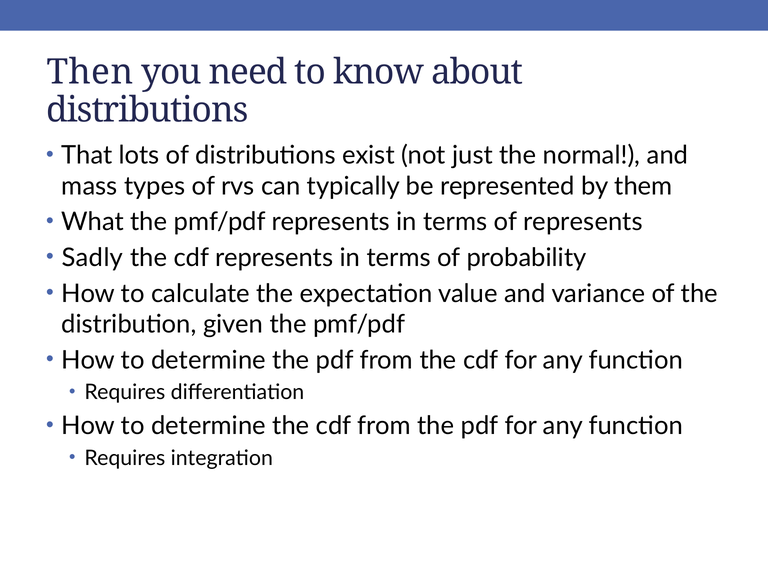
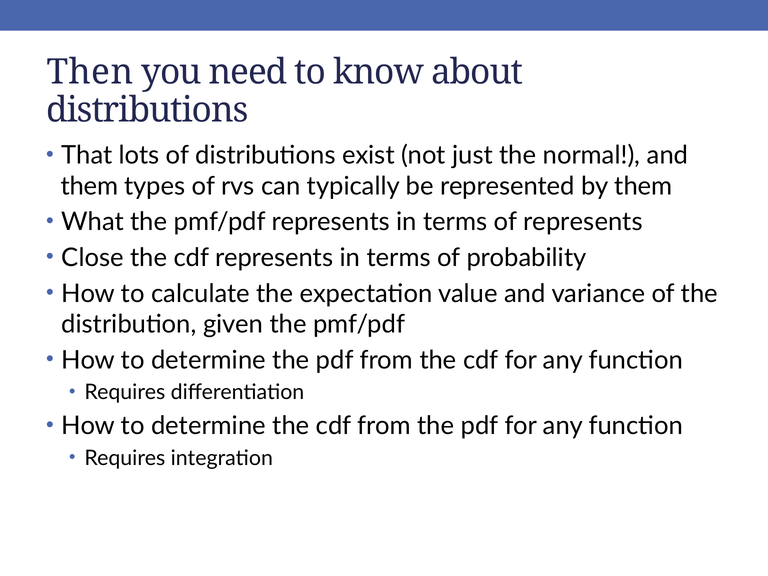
mass at (89, 186): mass -> them
Sadly: Sadly -> Close
